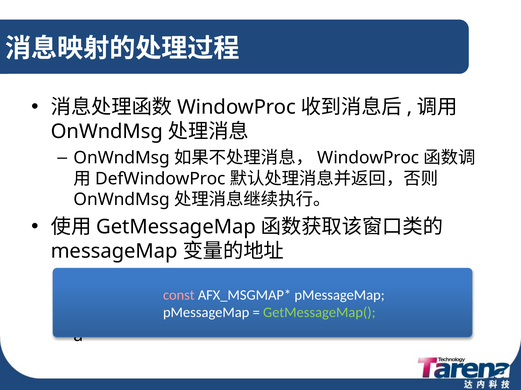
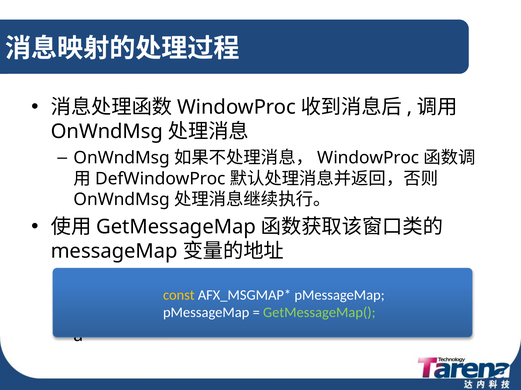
const colour: pink -> yellow
